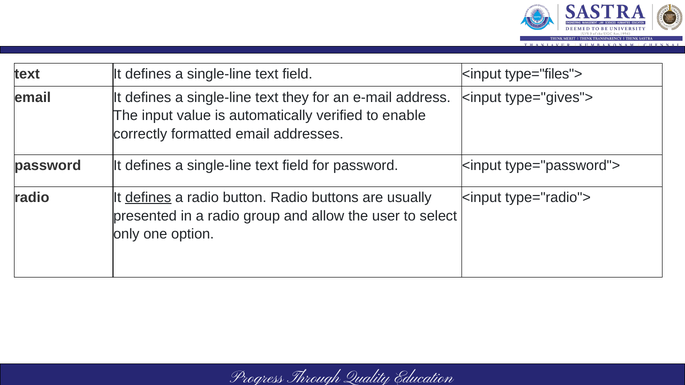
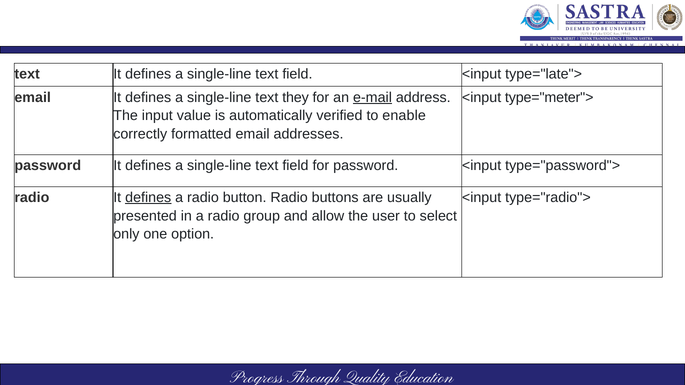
type="files">: type="files"> -> type="late">
e-mail underline: none -> present
type="gives">: type="gives"> -> type="meter">
